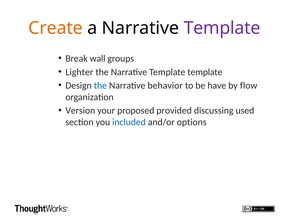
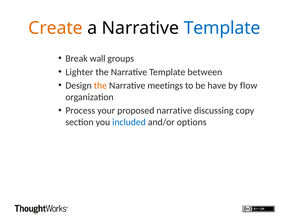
Template at (222, 28) colour: purple -> blue
Template template: template -> between
the at (100, 85) colour: blue -> orange
behavior: behavior -> meetings
Version: Version -> Process
proposed provided: provided -> narrative
used: used -> copy
